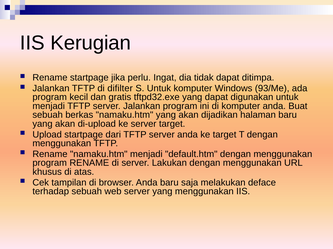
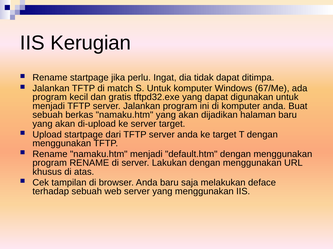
difilter: difilter -> match
93/Me: 93/Me -> 67/Me
